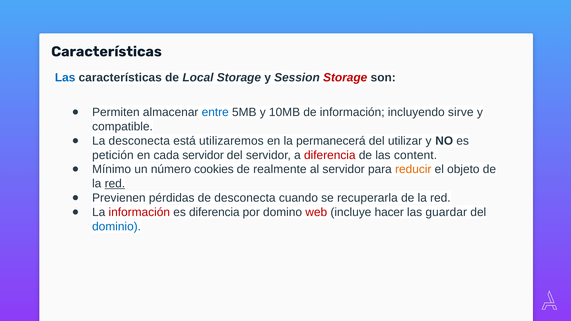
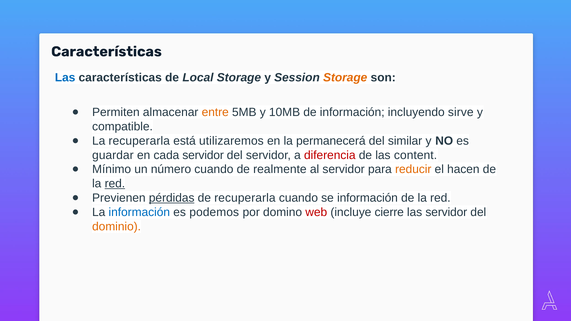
Storage at (345, 77) colour: red -> orange
entre colour: blue -> orange
La desconecta: desconecta -> recuperarla
utilizar: utilizar -> similar
petición: petición -> guardar
número cookies: cookies -> cuando
objeto: objeto -> hacen
pérdidas underline: none -> present
de desconecta: desconecta -> recuperarla
se recuperarla: recuperarla -> información
información at (139, 212) colour: red -> blue
es diferencia: diferencia -> podemos
hacer: hacer -> cierre
las guardar: guardar -> servidor
dominio colour: blue -> orange
